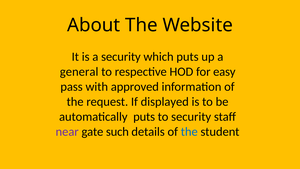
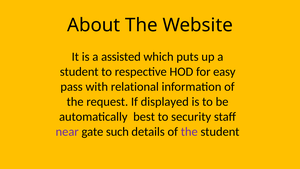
a security: security -> assisted
general at (79, 72): general -> student
approved: approved -> relational
automatically puts: puts -> best
the at (189, 132) colour: blue -> purple
